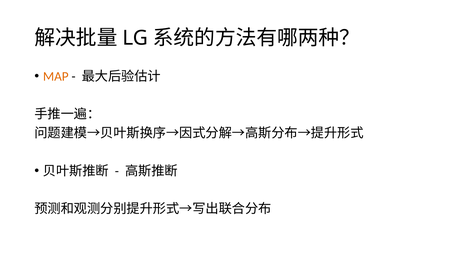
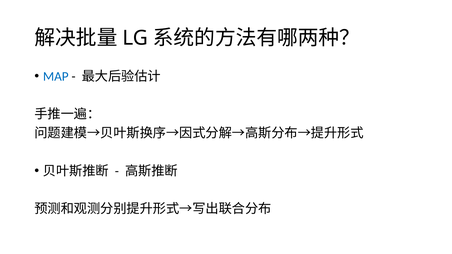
MAP colour: orange -> blue
